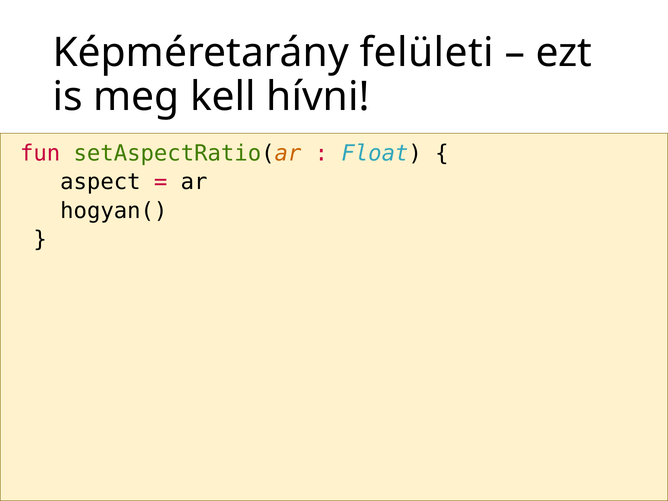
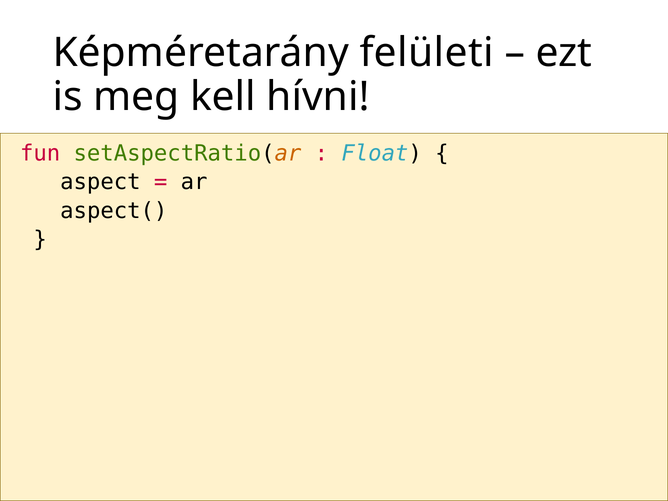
hogyan(: hogyan( -> aspect(
